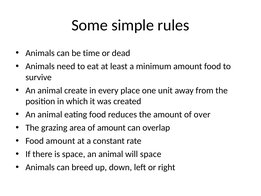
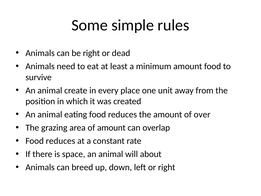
be time: time -> right
amount at (60, 141): amount -> reduces
will space: space -> about
